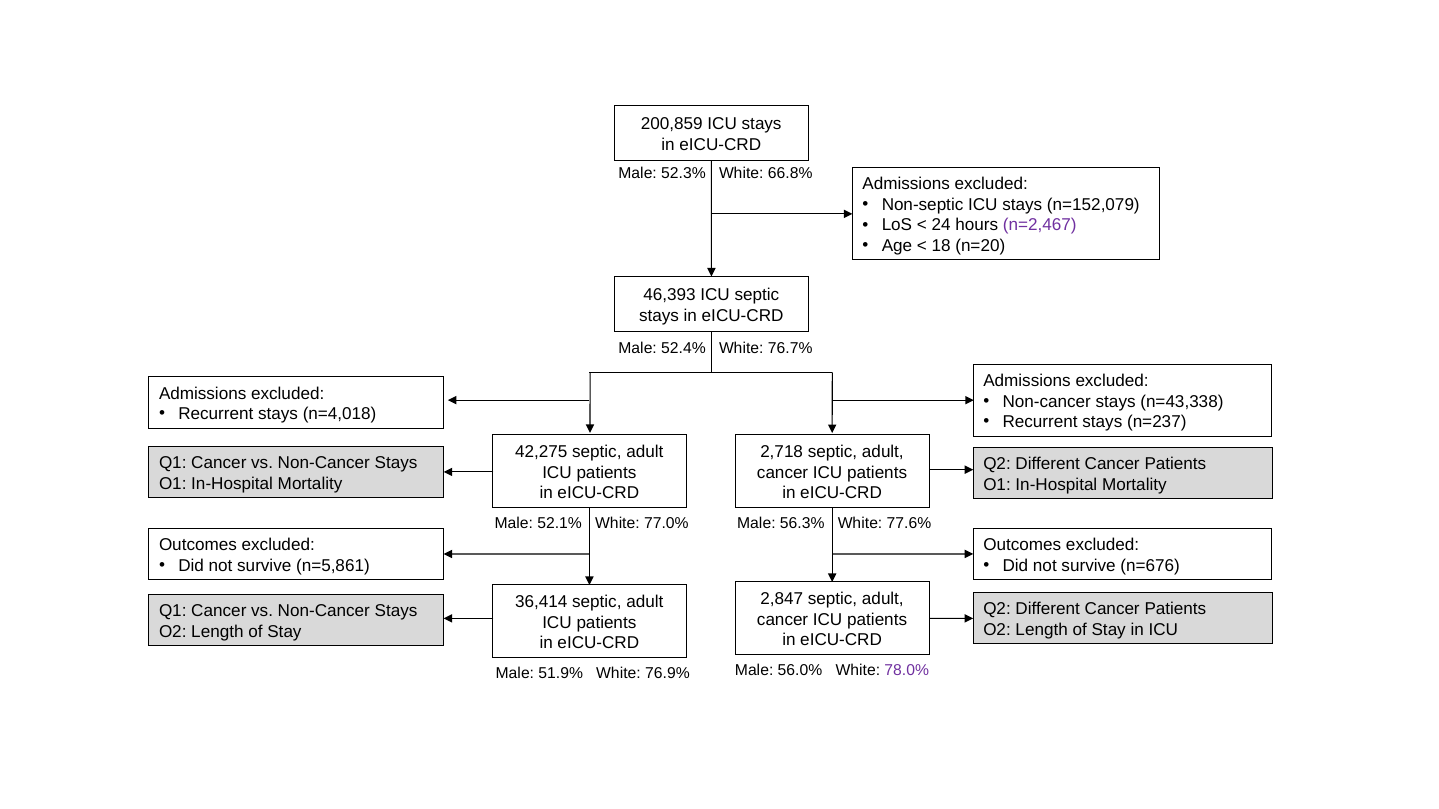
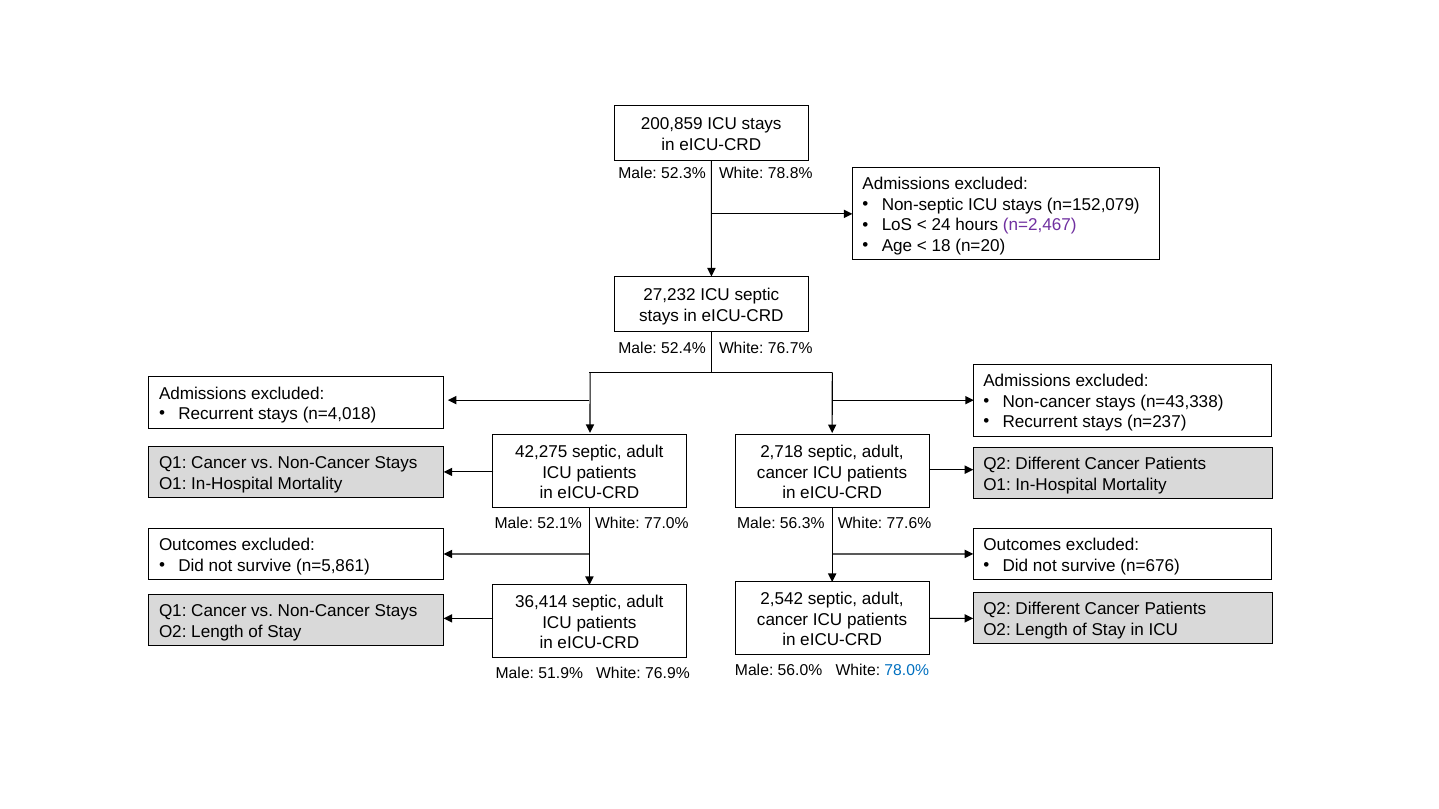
66.8%: 66.8% -> 78.8%
46,393: 46,393 -> 27,232
2,847: 2,847 -> 2,542
78.0% colour: purple -> blue
